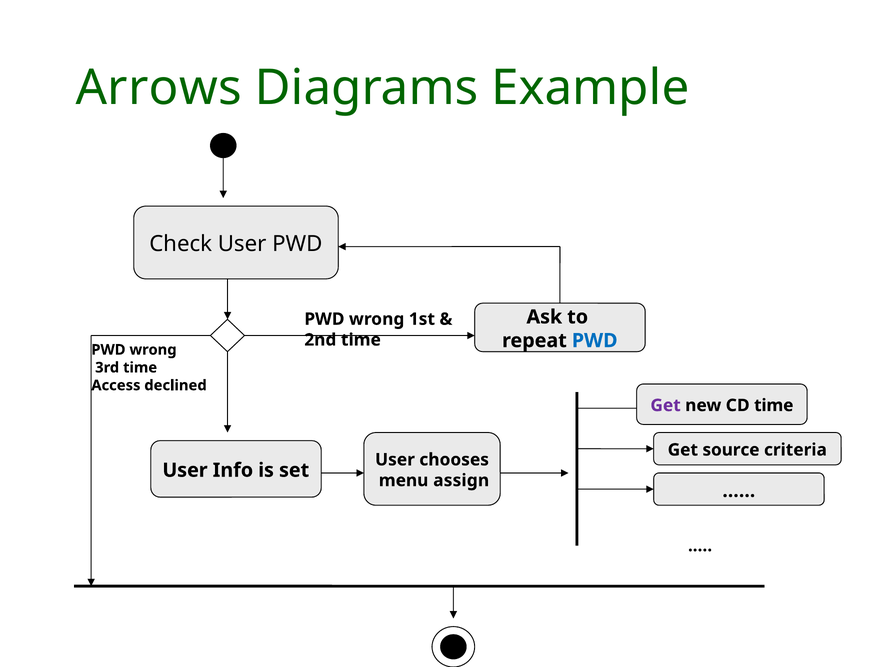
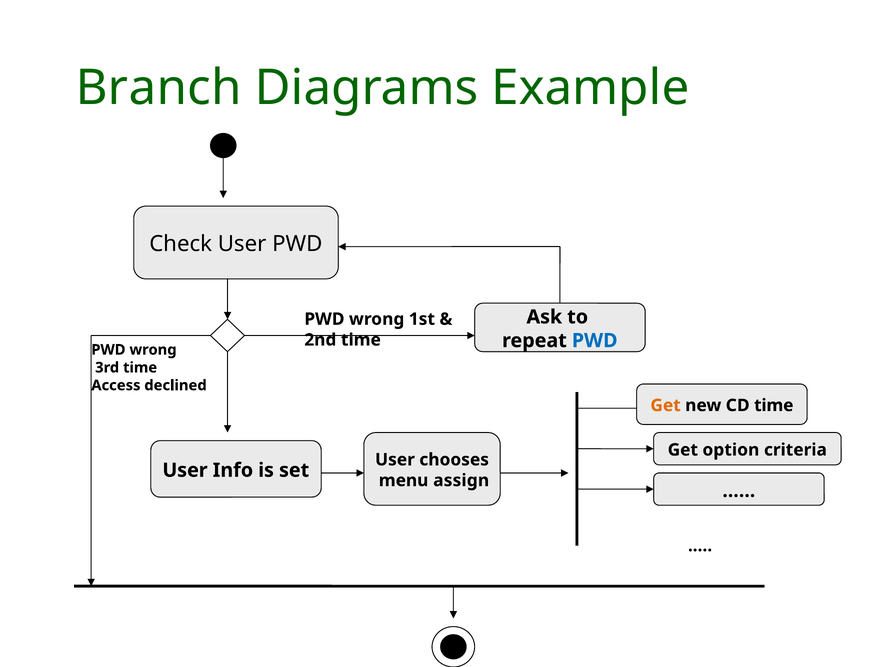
Arrows: Arrows -> Branch
Get at (666, 405) colour: purple -> orange
source: source -> option
